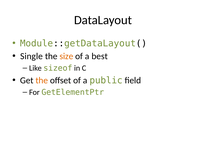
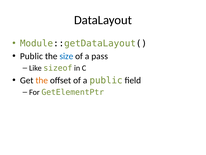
Single at (31, 56): Single -> Public
size colour: orange -> blue
best: best -> pass
